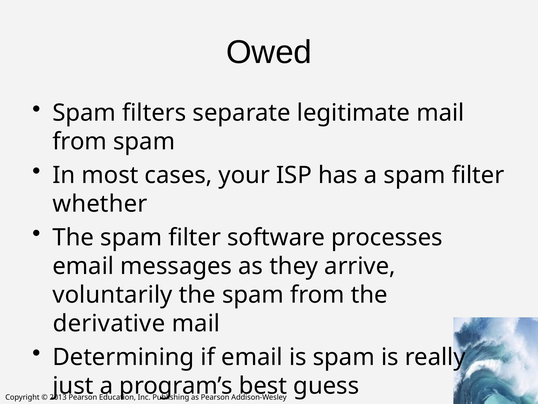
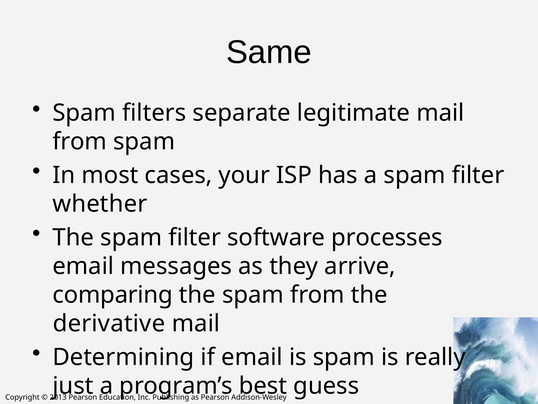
Owed: Owed -> Same
voluntarily: voluntarily -> comparing
